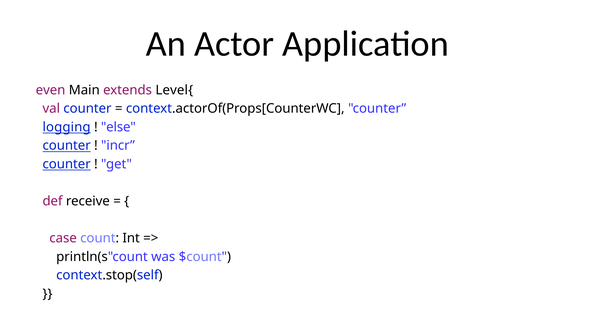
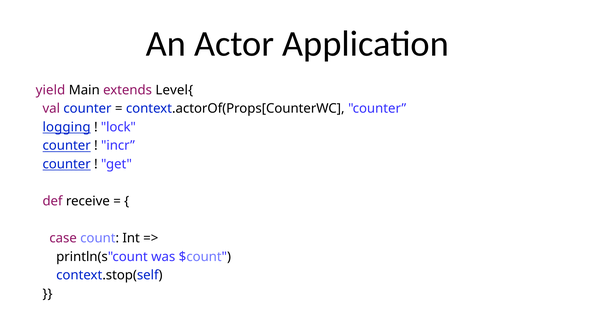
even: even -> yield
else: else -> lock
